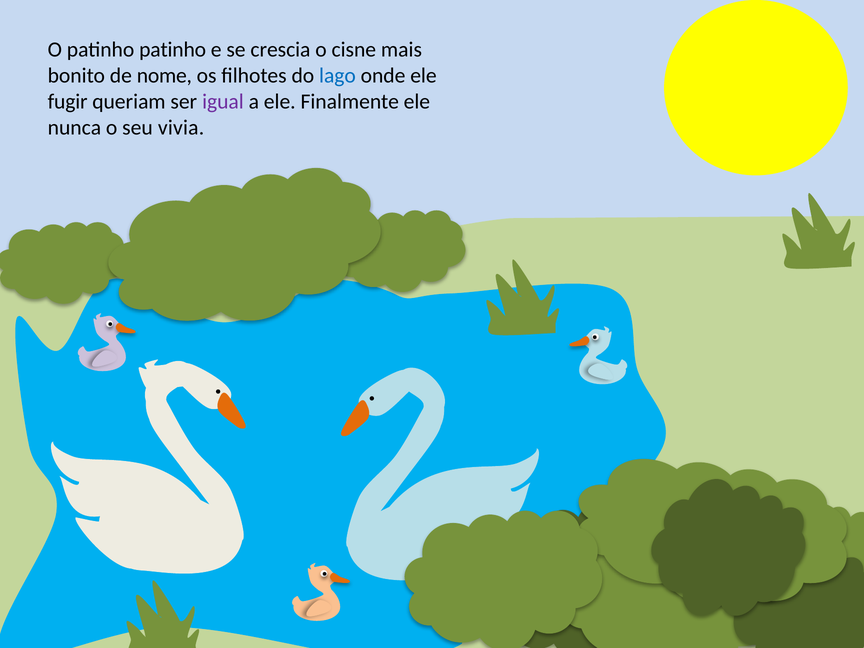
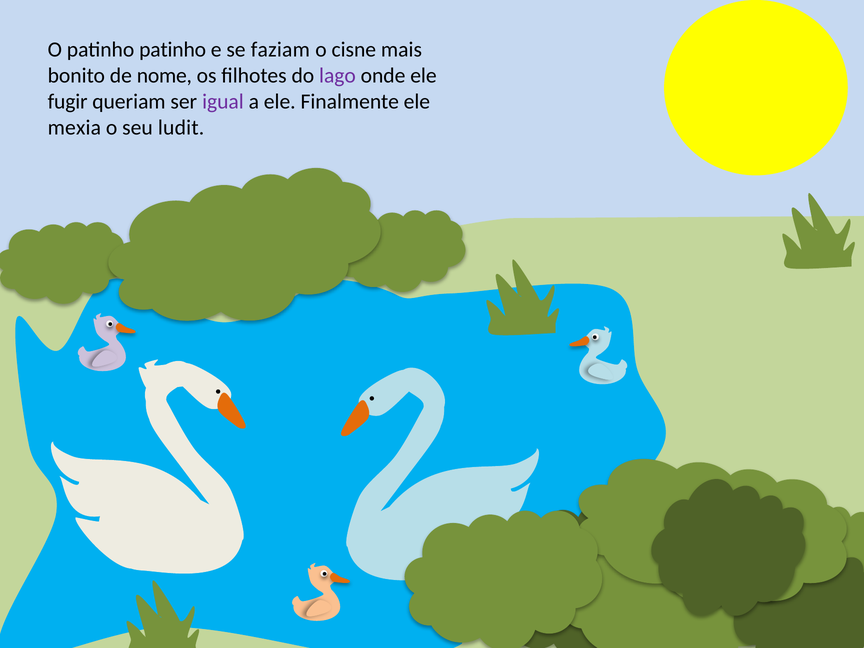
crescia: crescia -> faziam
lago colour: blue -> purple
nunca: nunca -> mexia
vivia: vivia -> ludit
